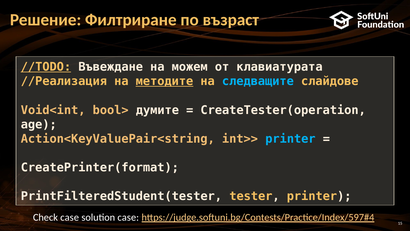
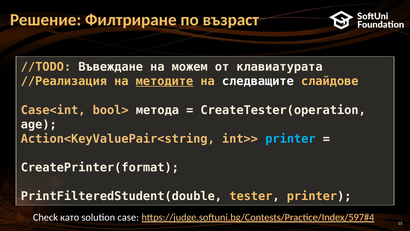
//TODO underline: present -> none
следващите colour: light blue -> white
Void<int: Void<int -> Case<int
думите: думите -> метода
PrintFilteredStudent(tester: PrintFilteredStudent(tester -> PrintFilteredStudent(double
Check case: case -> като
